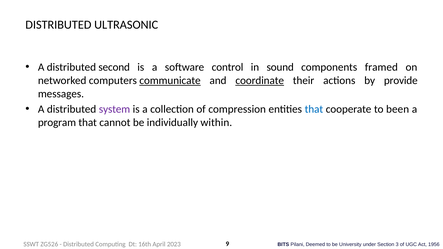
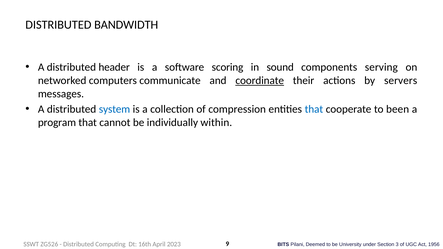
ULTRASONIC: ULTRASONIC -> BANDWIDTH
second: second -> header
control: control -> scoring
framed: framed -> serving
communicate underline: present -> none
provide: provide -> servers
system colour: purple -> blue
